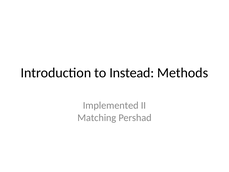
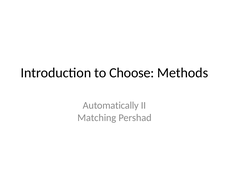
Instead: Instead -> Choose
Implemented: Implemented -> Automatically
